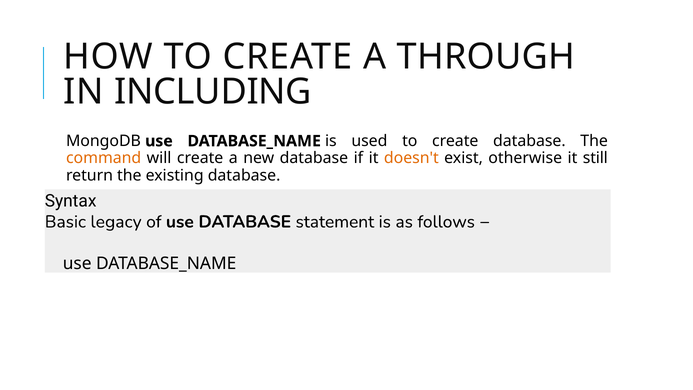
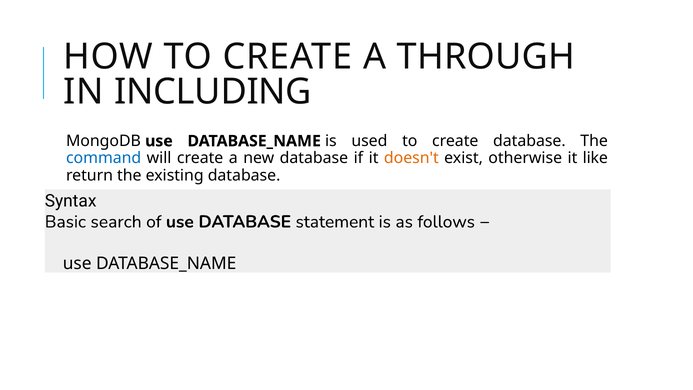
command colour: orange -> blue
still: still -> like
legacy: legacy -> search
